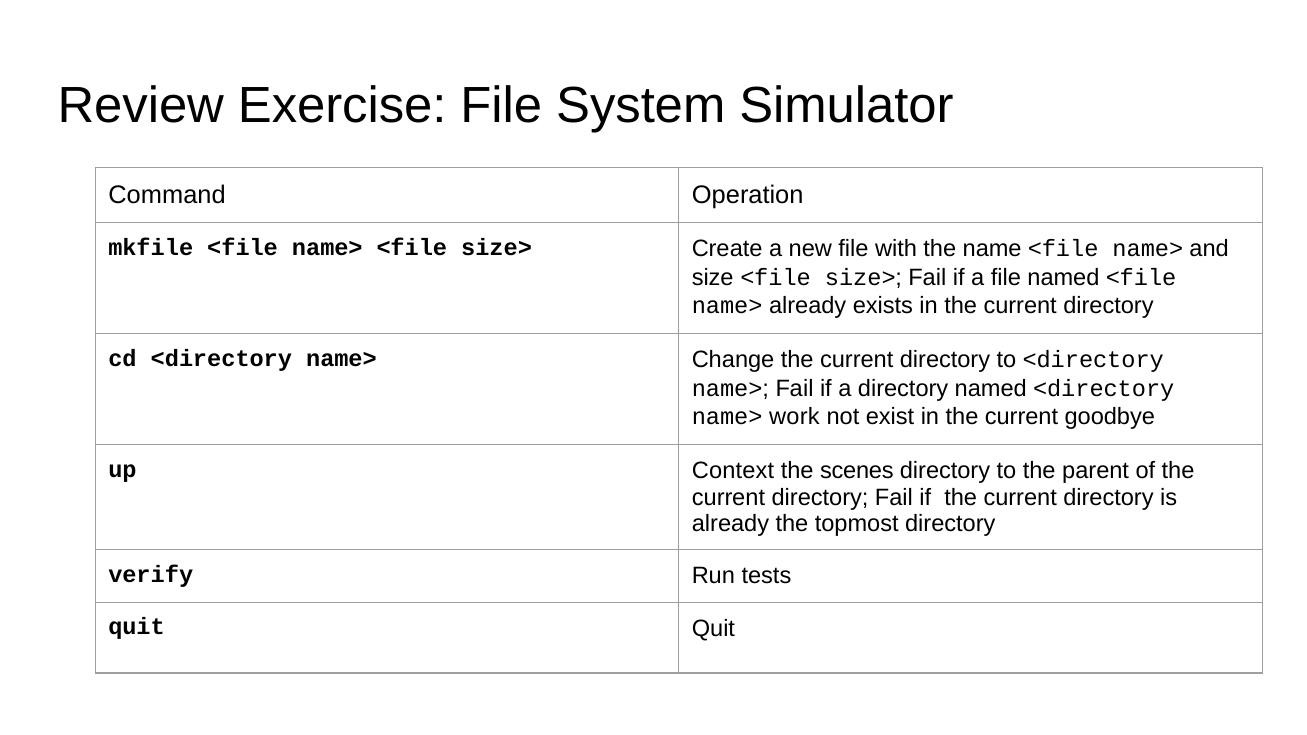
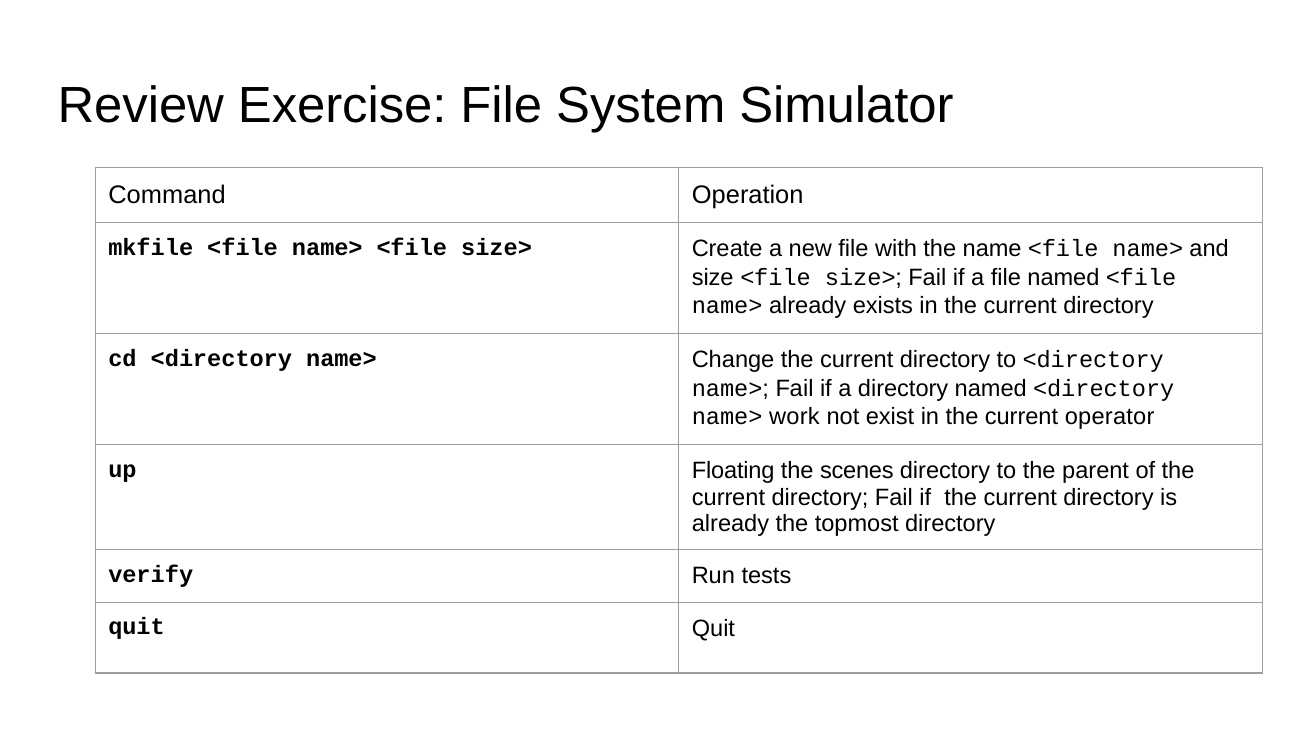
goodbye: goodbye -> operator
Context: Context -> Floating
